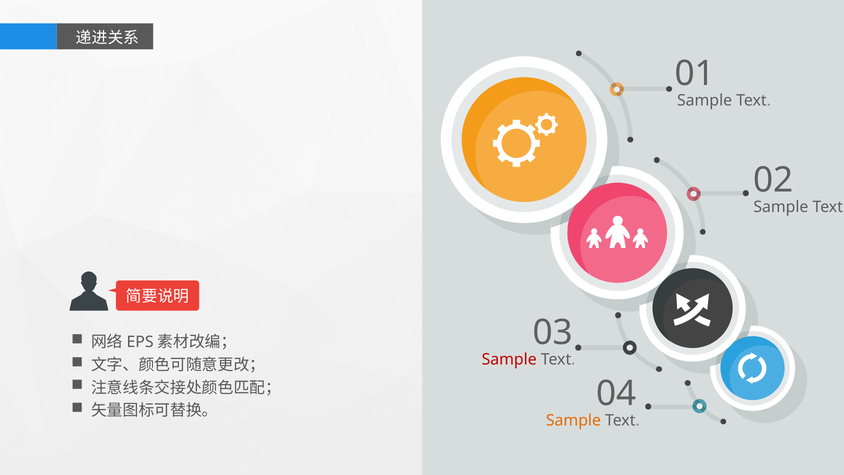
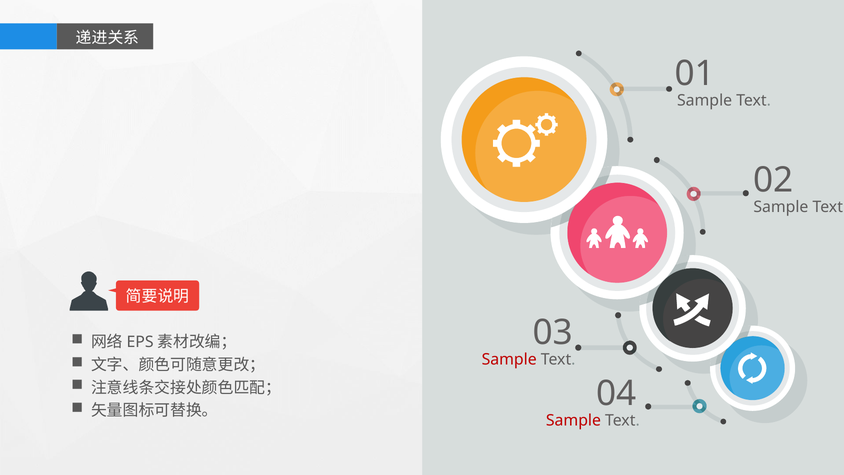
Sample at (573, 420) colour: orange -> red
